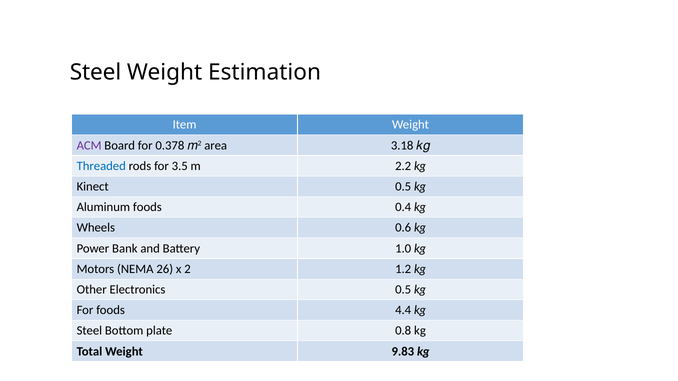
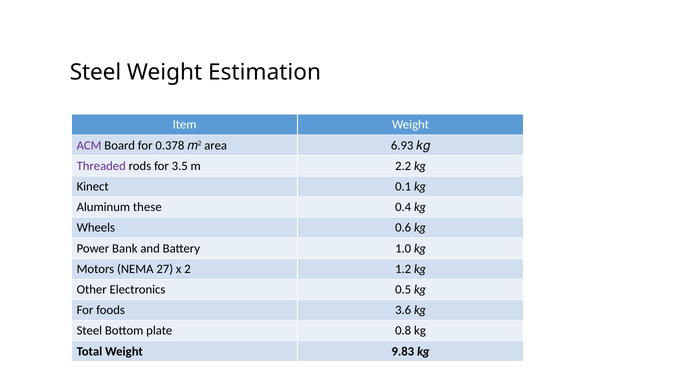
3.18: 3.18 -> 6.93
Threaded colour: blue -> purple
Kinect 0.5: 0.5 -> 0.1
Aluminum foods: foods -> these
26: 26 -> 27
4.4: 4.4 -> 3.6
